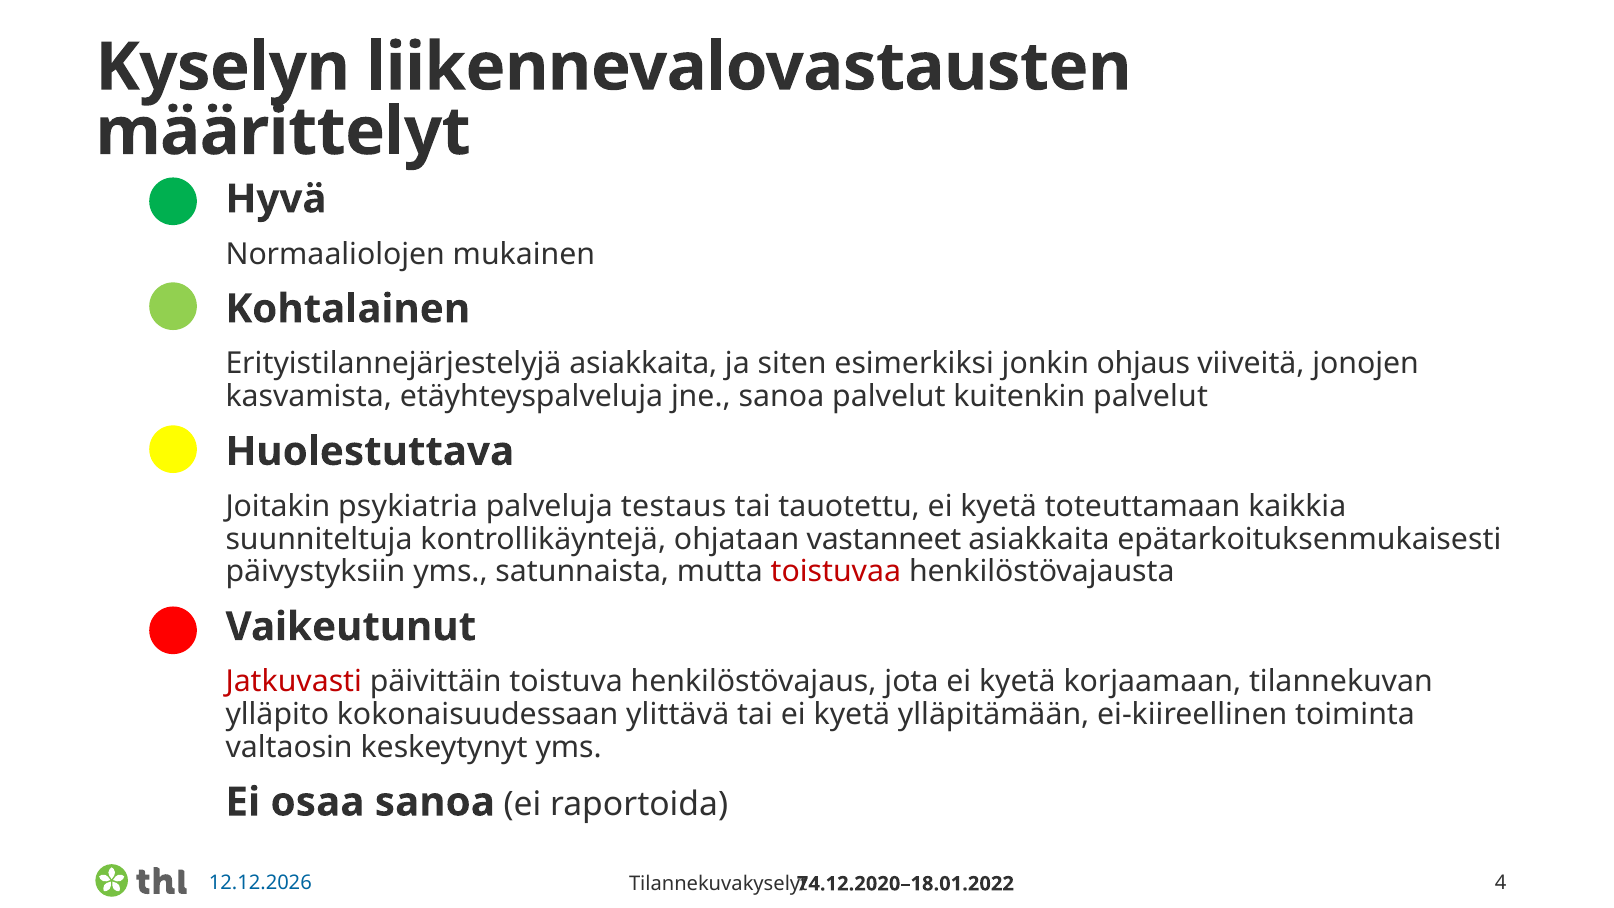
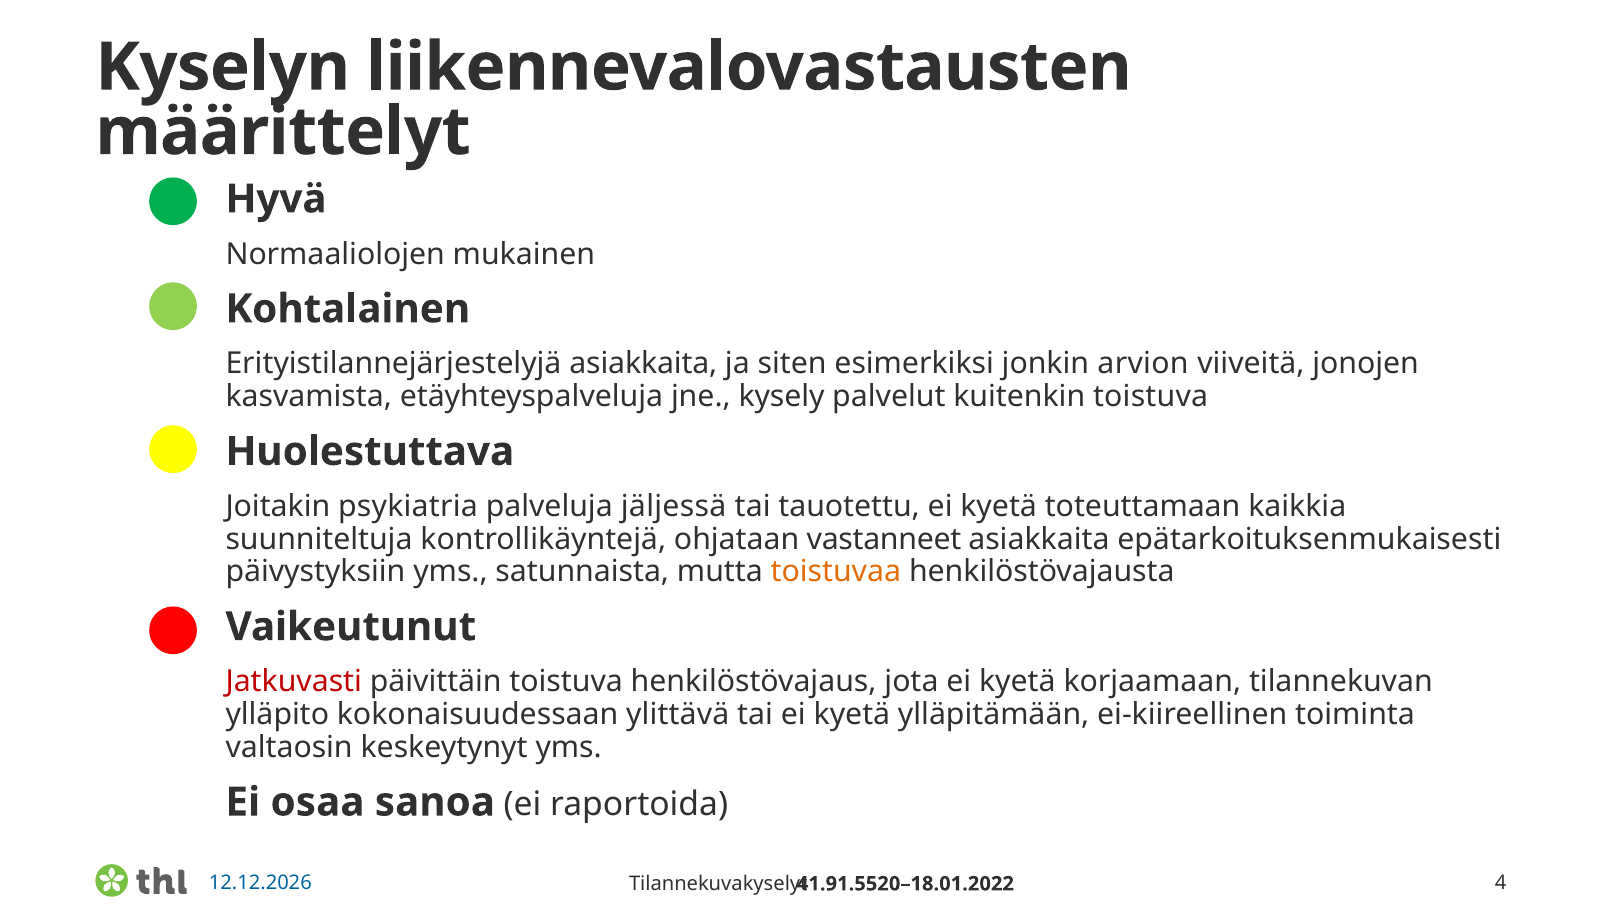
ohjaus: ohjaus -> arvion
jne sanoa: sanoa -> kysely
kuitenkin palvelut: palvelut -> toistuva
testaus: testaus -> jäljessä
toistuvaa colour: red -> orange
74.12.2020–18.01.2022: 74.12.2020–18.01.2022 -> 41.91.5520–18.01.2022
